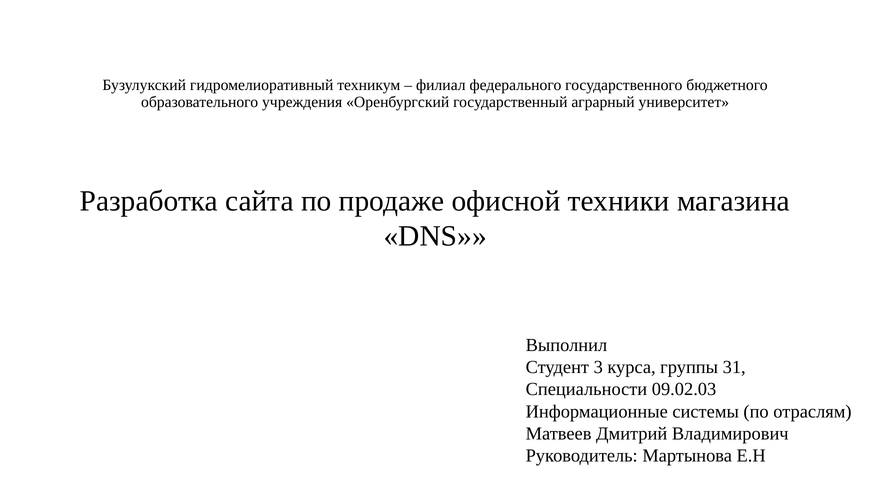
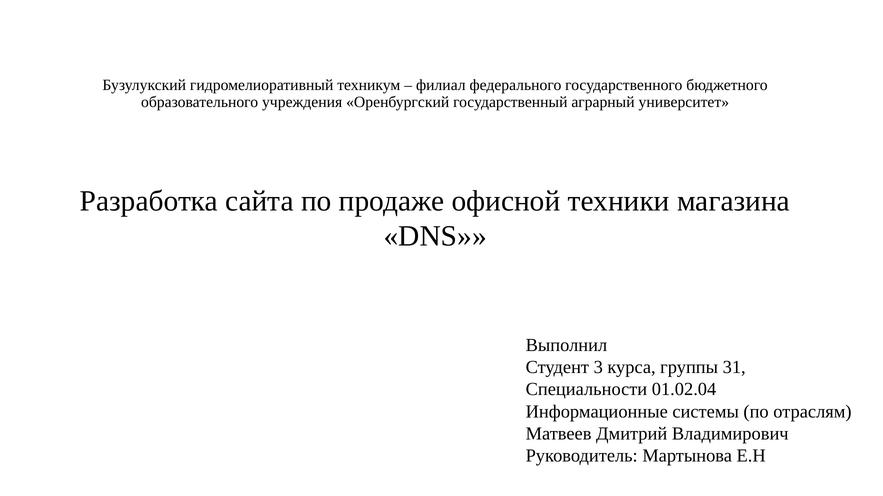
09.02.03: 09.02.03 -> 01.02.04
